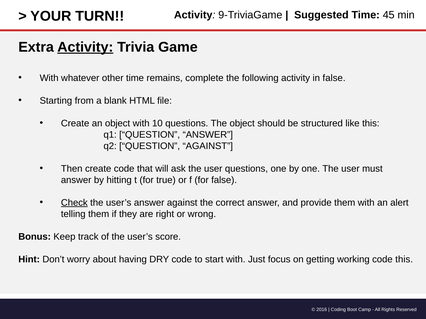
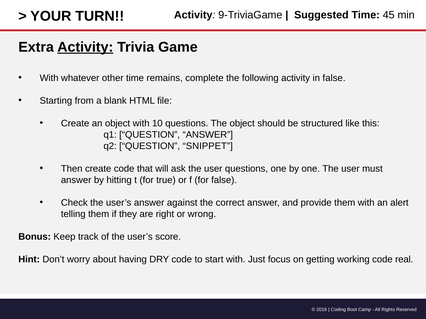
QUESTION AGAINST: AGAINST -> SNIPPET
Check underline: present -> none
code this: this -> real
